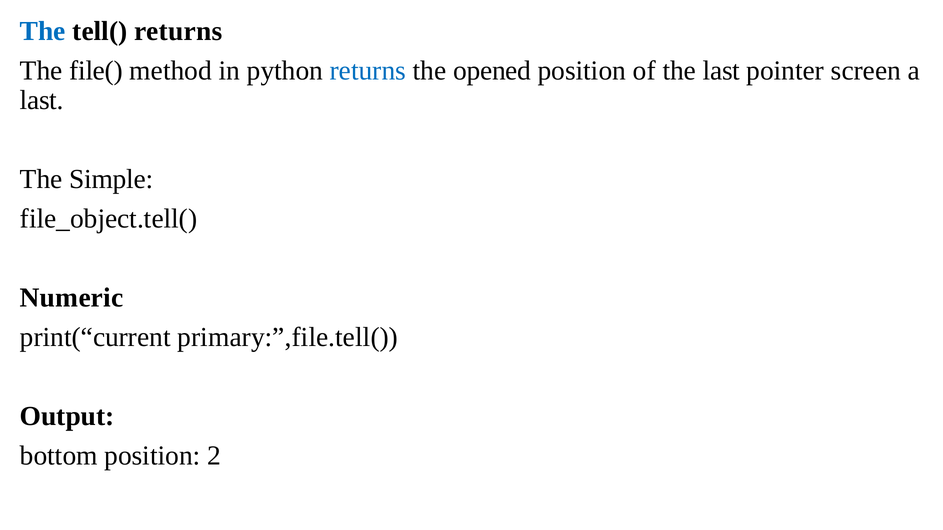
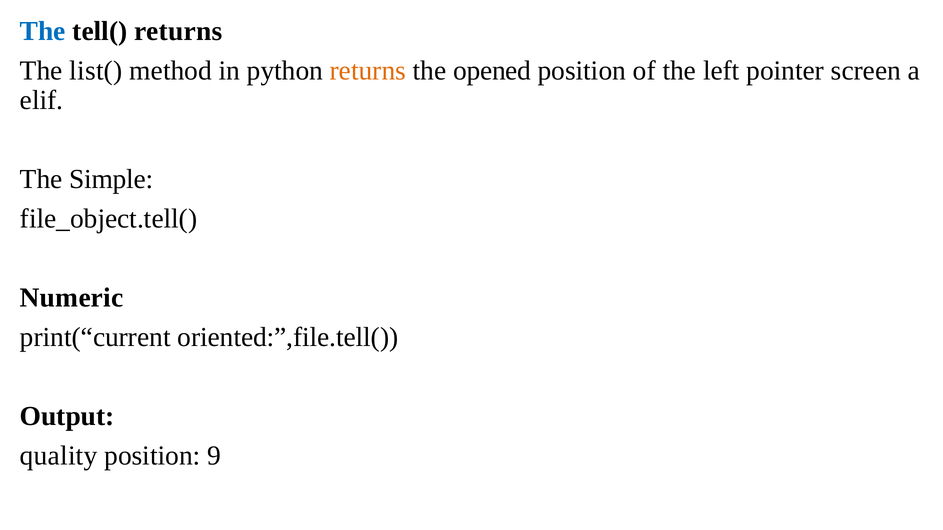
file(: file( -> list(
returns at (368, 71) colour: blue -> orange
the last: last -> left
last at (42, 100): last -> elif
primary:”,file.tell(: primary:”,file.tell( -> oriented:”,file.tell(
bottom: bottom -> quality
2: 2 -> 9
